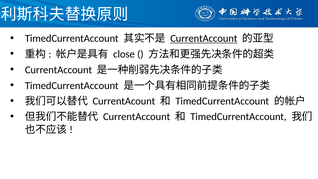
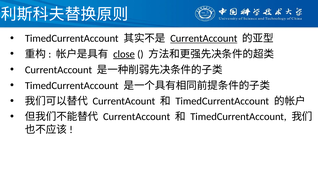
close underline: none -> present
